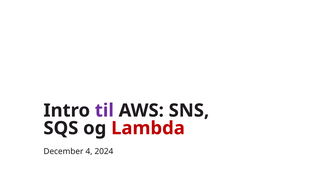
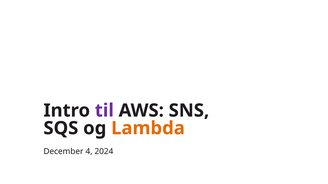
Lambda colour: red -> orange
